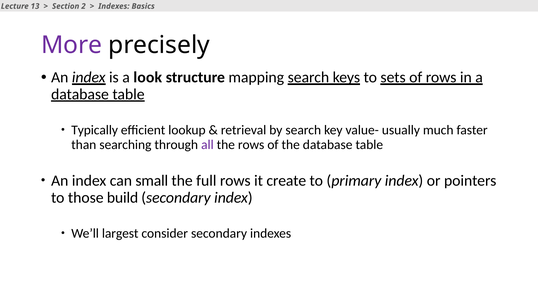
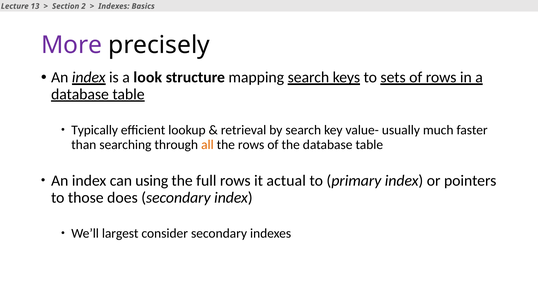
all colour: purple -> orange
small: small -> using
create: create -> actual
build: build -> does
